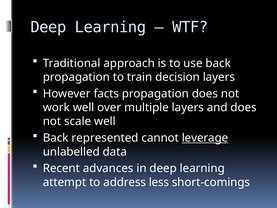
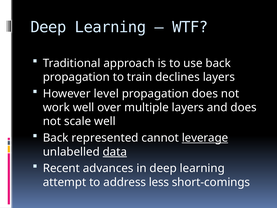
decision: decision -> declines
facts: facts -> level
data underline: none -> present
